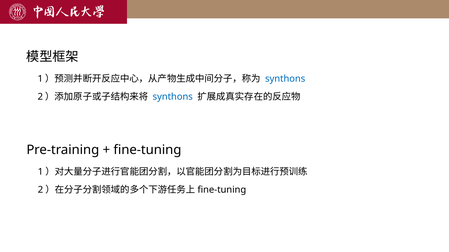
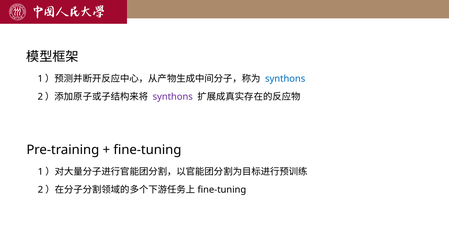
synthons at (173, 97) colour: blue -> purple
